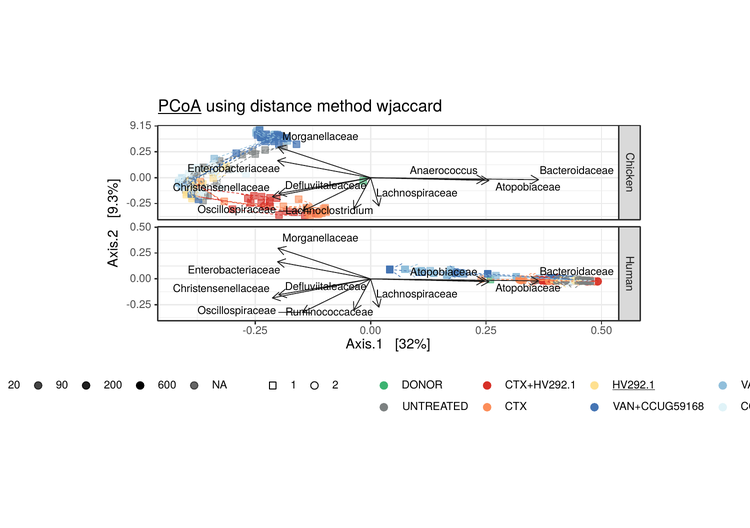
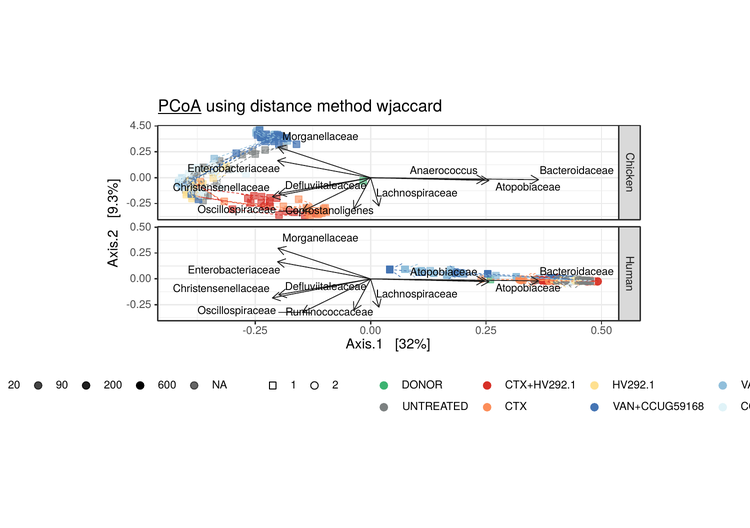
9.15: 9.15 -> 4.50
Lachnoclostridium: Lachnoclostridium -> Coprostanoligenes
HV292.1 underline: present -> none
